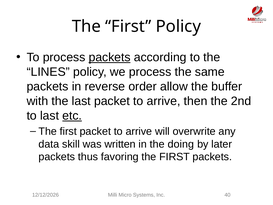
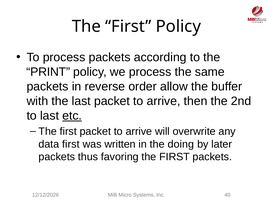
packets at (110, 57) underline: present -> none
LINES: LINES -> PRINT
data skill: skill -> first
